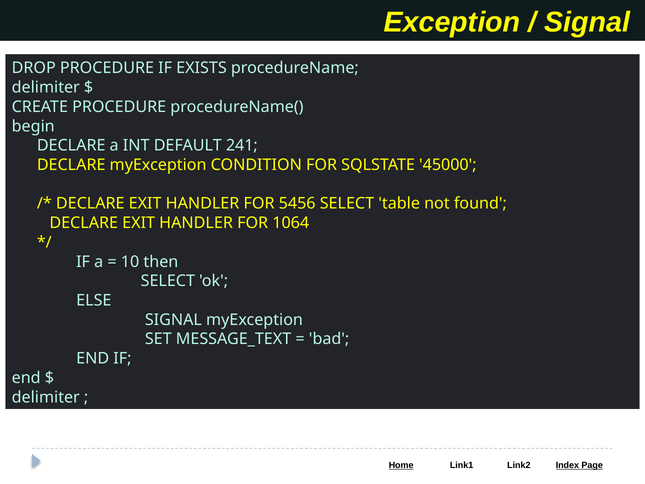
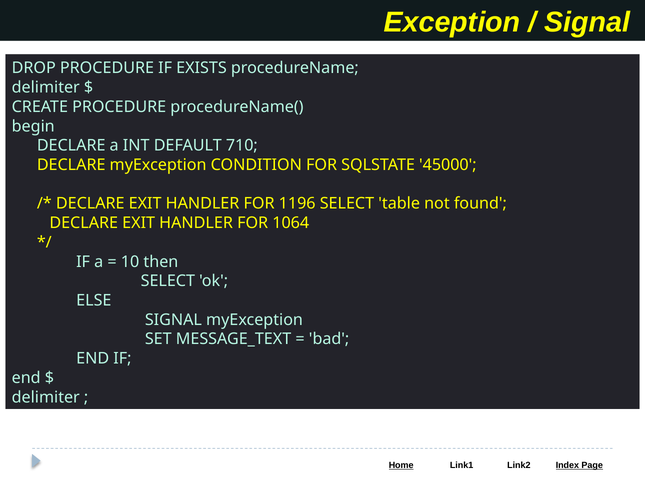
241: 241 -> 710
5456: 5456 -> 1196
